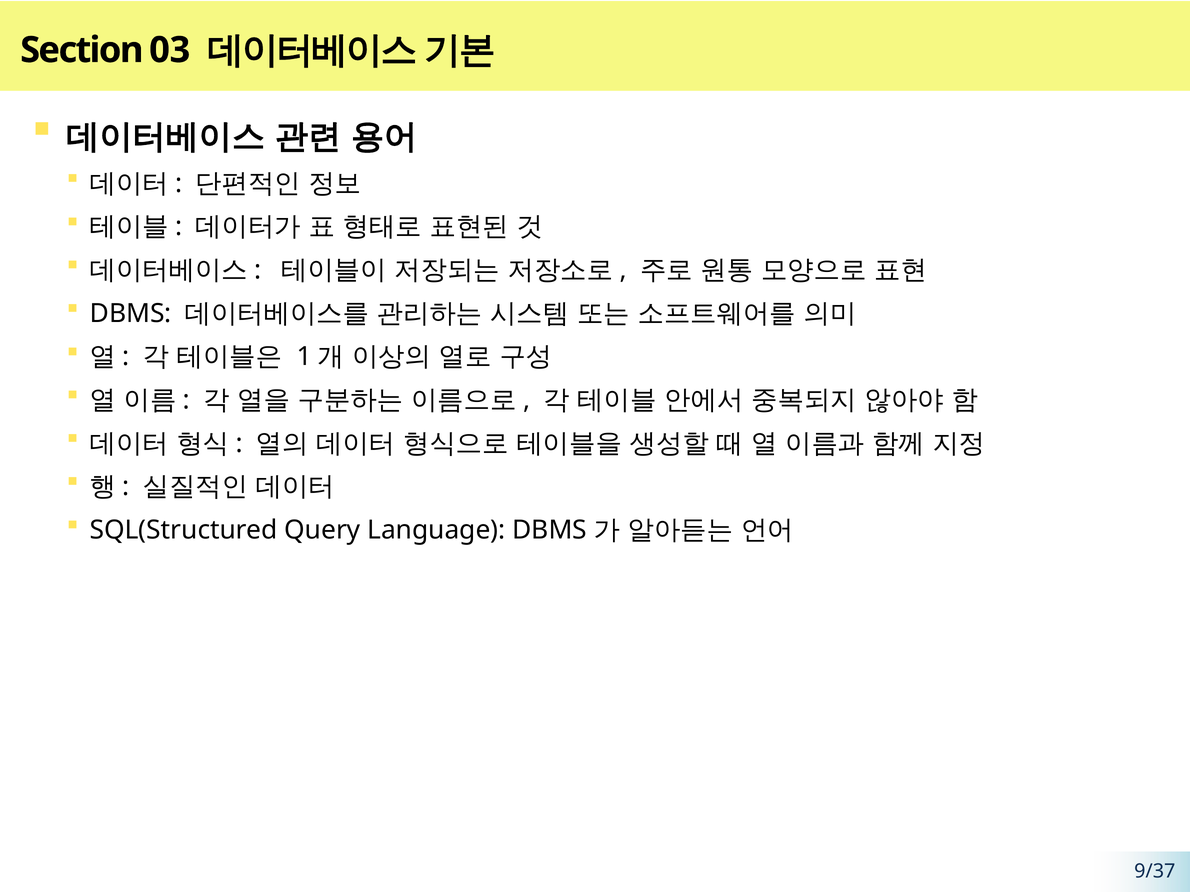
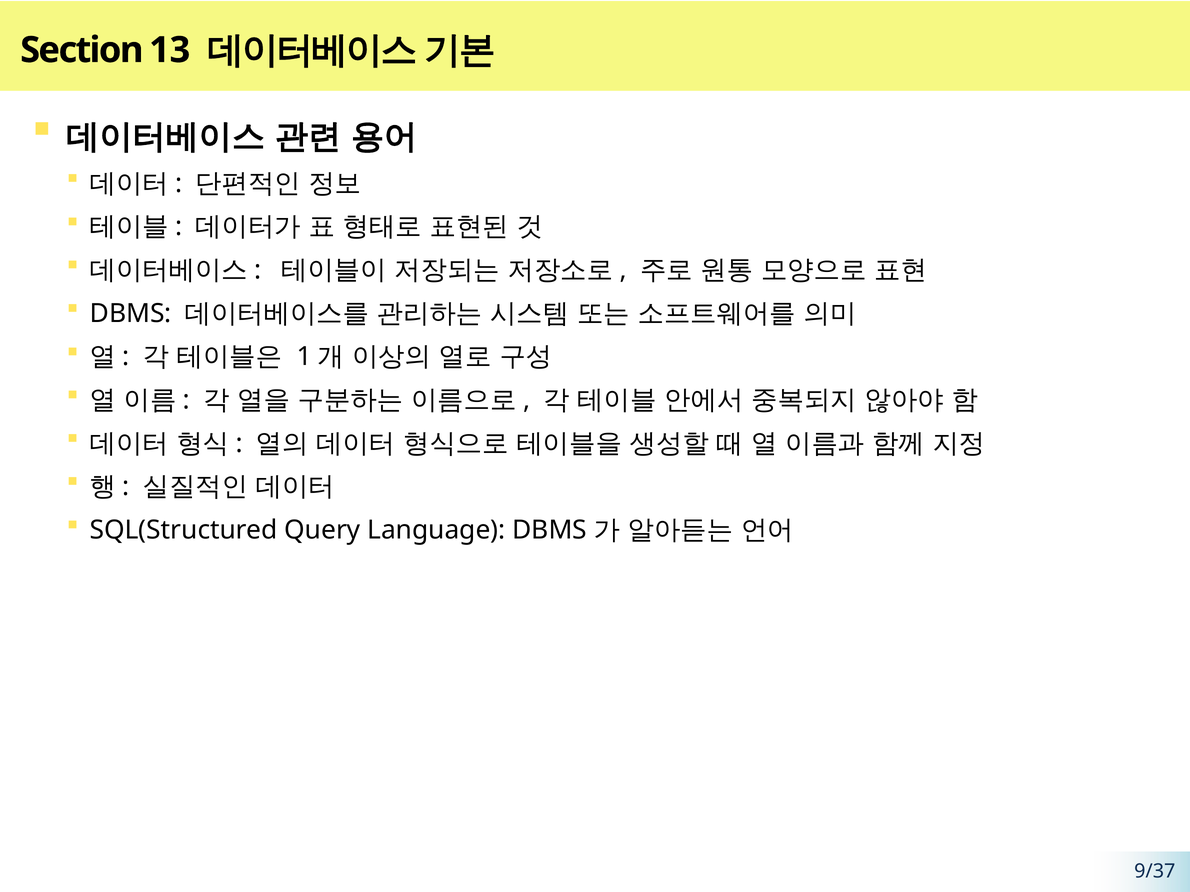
03: 03 -> 13
